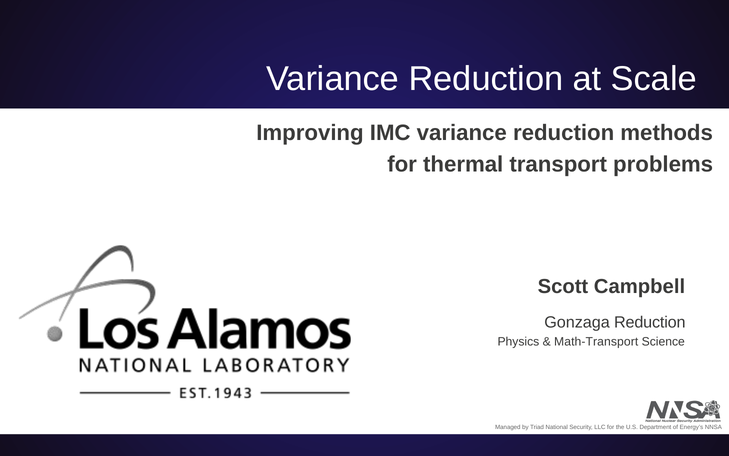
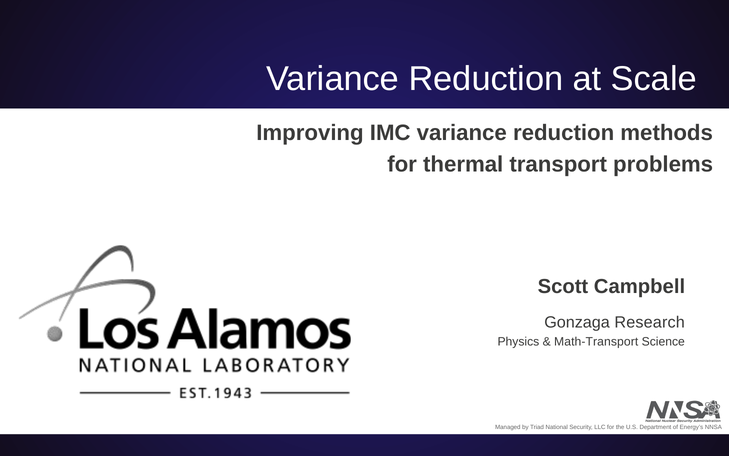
Gonzaga Reduction: Reduction -> Research
